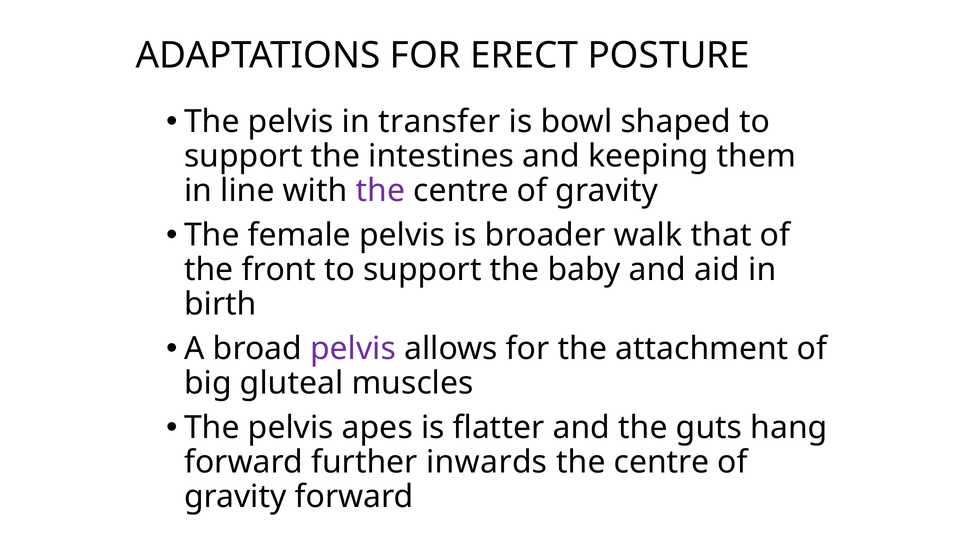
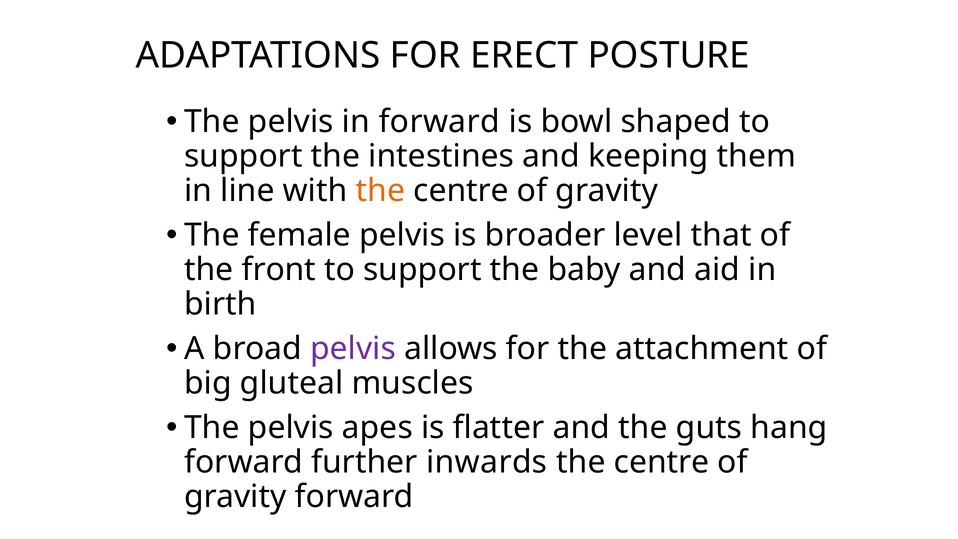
in transfer: transfer -> forward
the at (380, 191) colour: purple -> orange
walk: walk -> level
